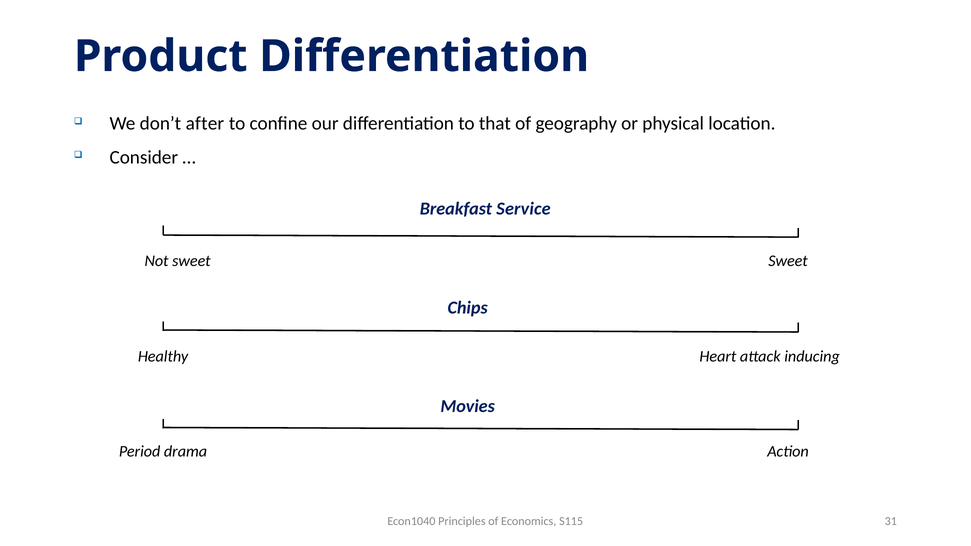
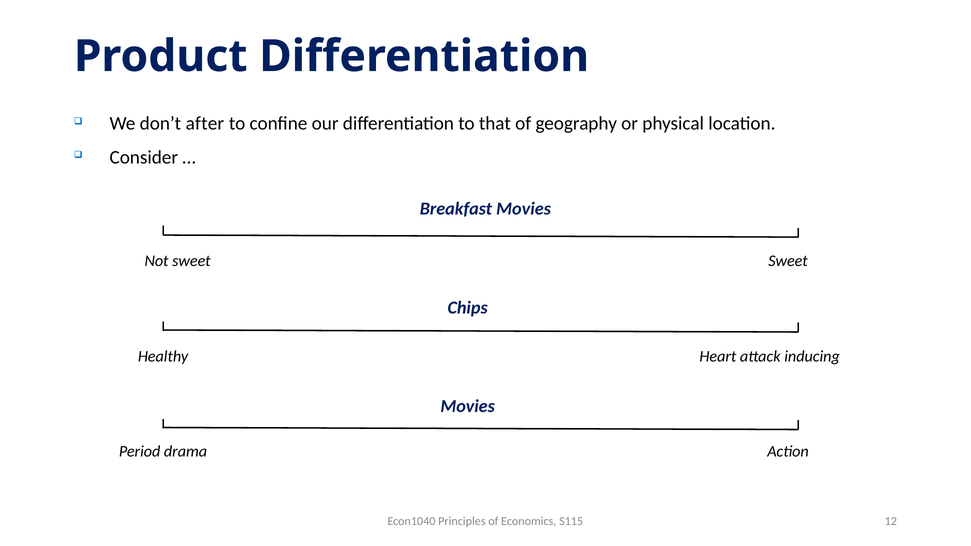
Breakfast Service: Service -> Movies
31: 31 -> 12
